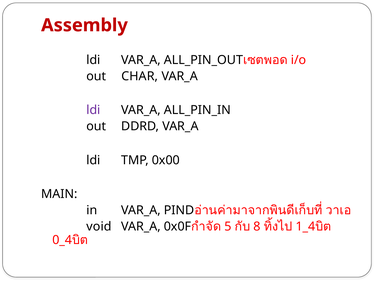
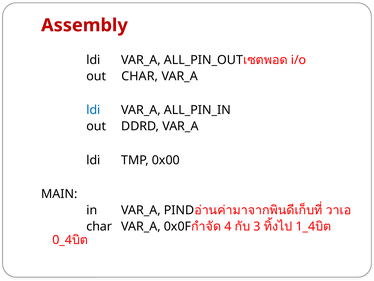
ldi at (93, 110) colour: purple -> blue
void at (99, 226): void -> char
5: 5 -> 4
8: 8 -> 3
